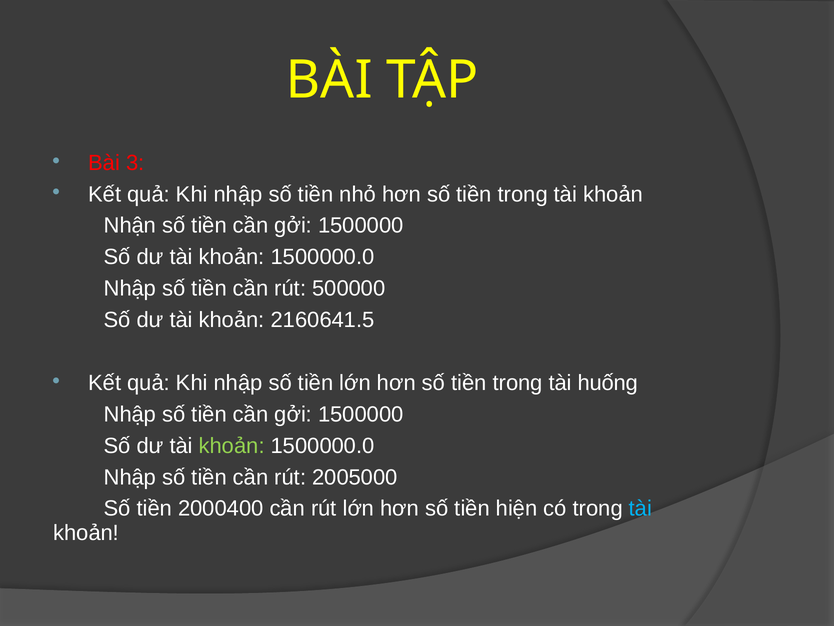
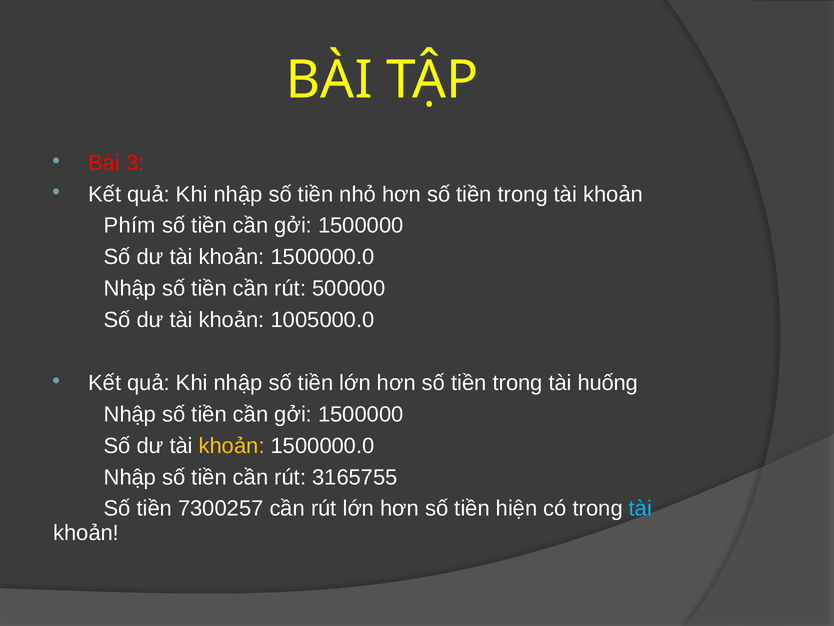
Nhận: Nhận -> Phím
2160641.5: 2160641.5 -> 1005000.0
khoản at (232, 445) colour: light green -> yellow
2005000: 2005000 -> 3165755
2000400: 2000400 -> 7300257
